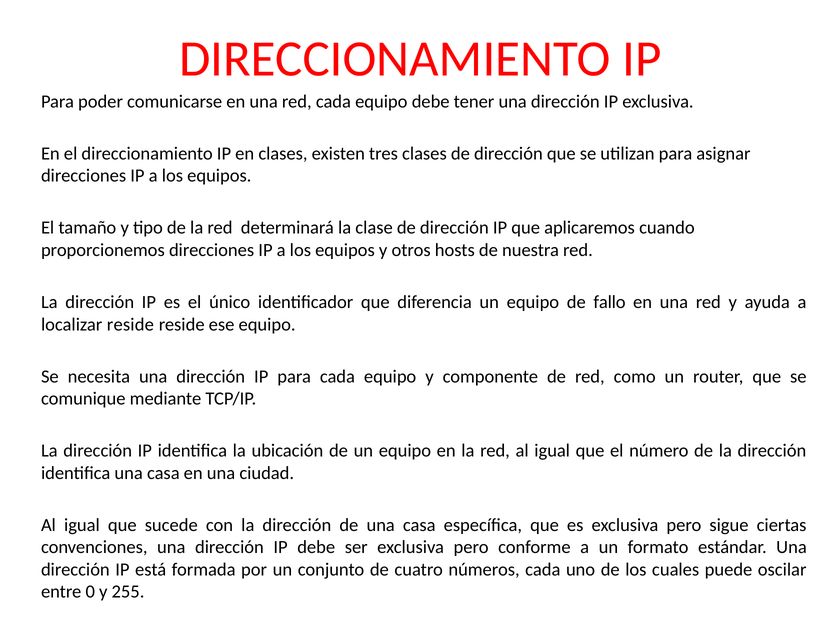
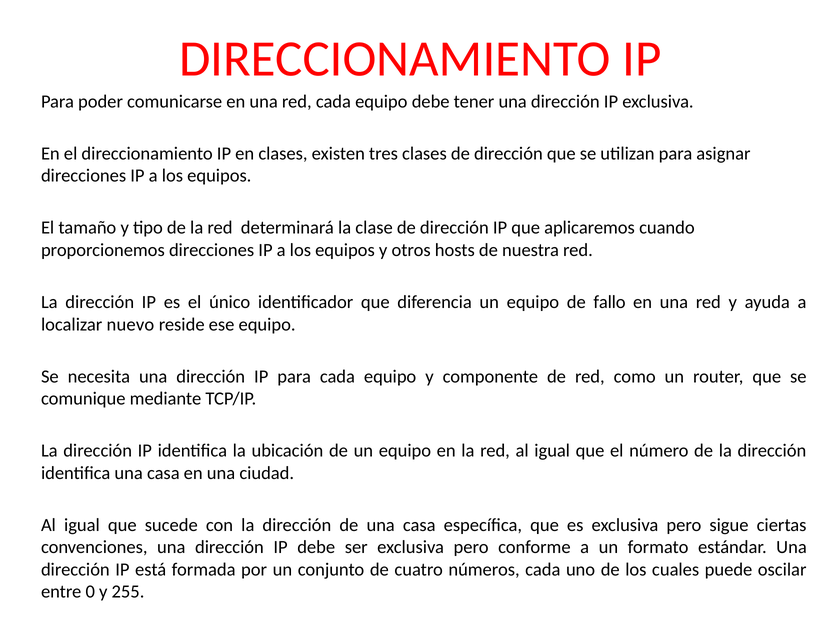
localizar reside: reside -> nuevo
